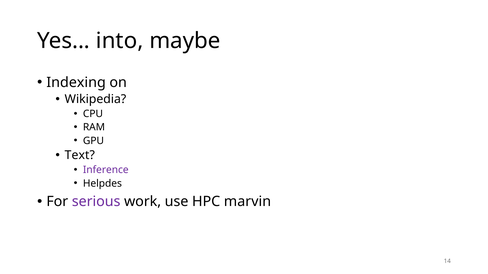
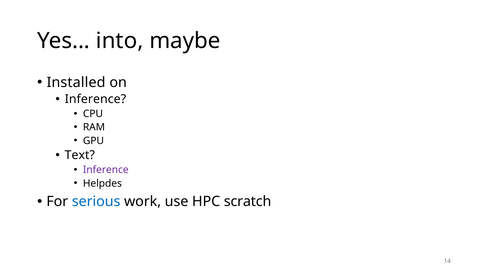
Indexing: Indexing -> Installed
Wikipedia at (95, 99): Wikipedia -> Inference
serious colour: purple -> blue
marvin: marvin -> scratch
